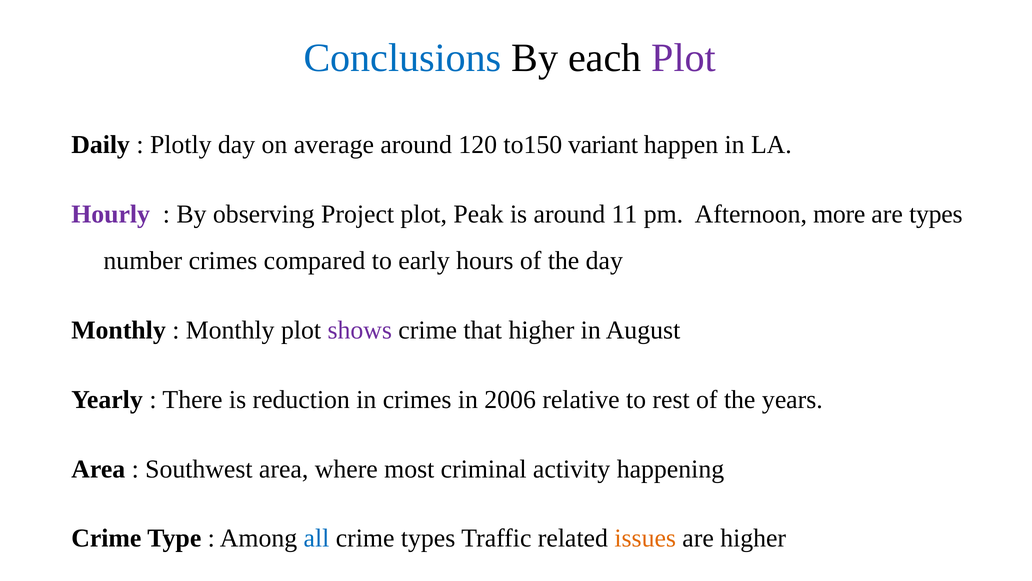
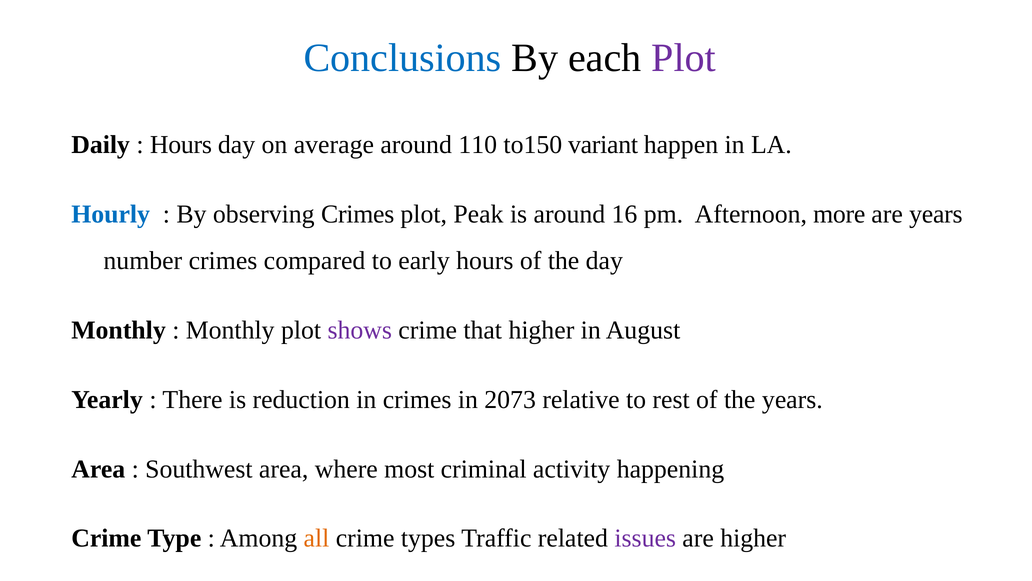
Plotly at (181, 145): Plotly -> Hours
120: 120 -> 110
Hourly colour: purple -> blue
observing Project: Project -> Crimes
11: 11 -> 16
are types: types -> years
2006: 2006 -> 2073
all colour: blue -> orange
issues colour: orange -> purple
